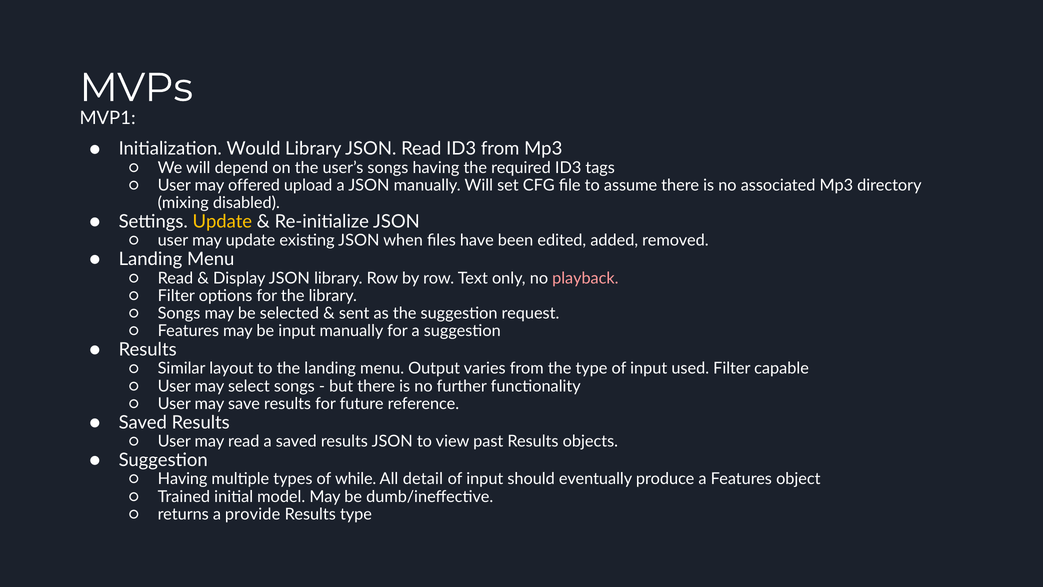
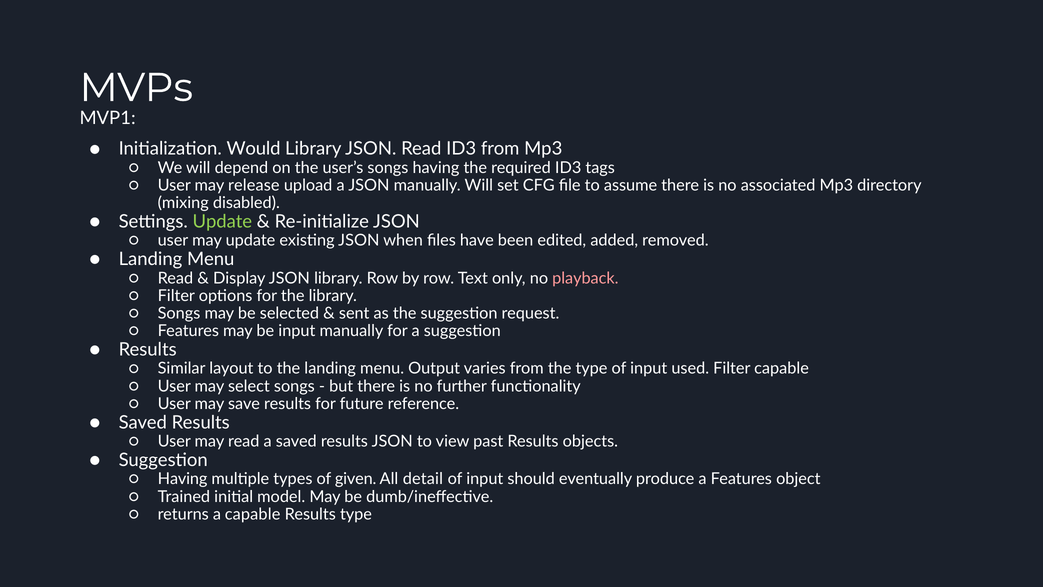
offered: offered -> release
Update at (222, 222) colour: yellow -> light green
while: while -> given
a provide: provide -> capable
